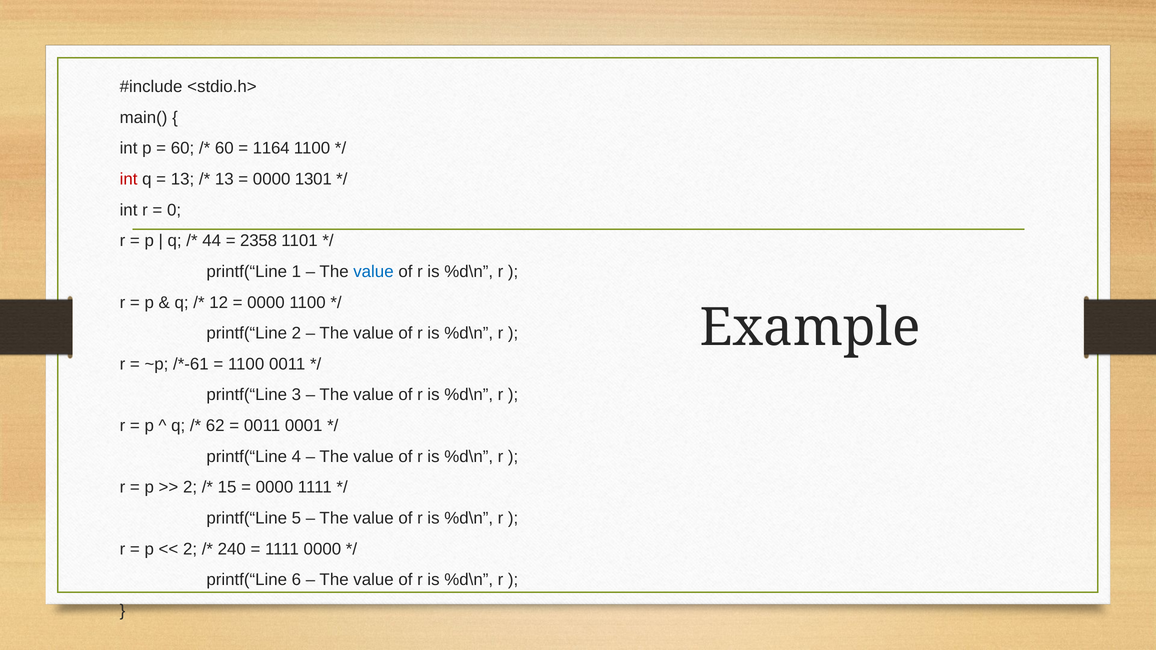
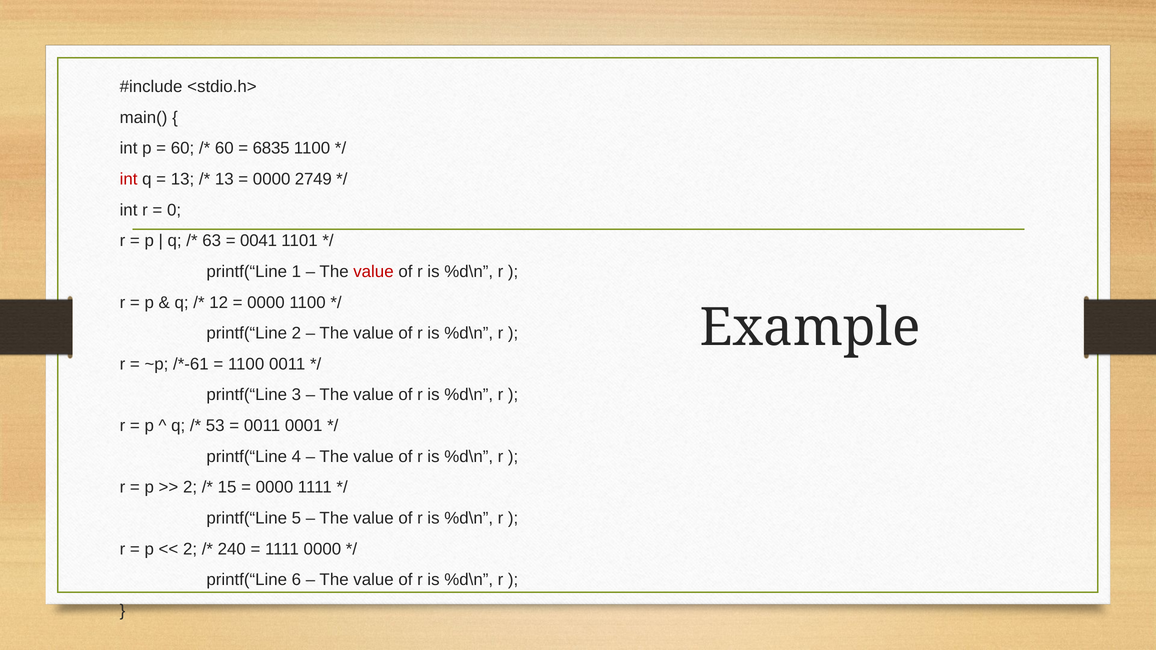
1164: 1164 -> 6835
1301: 1301 -> 2749
44: 44 -> 63
2358: 2358 -> 0041
value at (373, 272) colour: blue -> red
62: 62 -> 53
